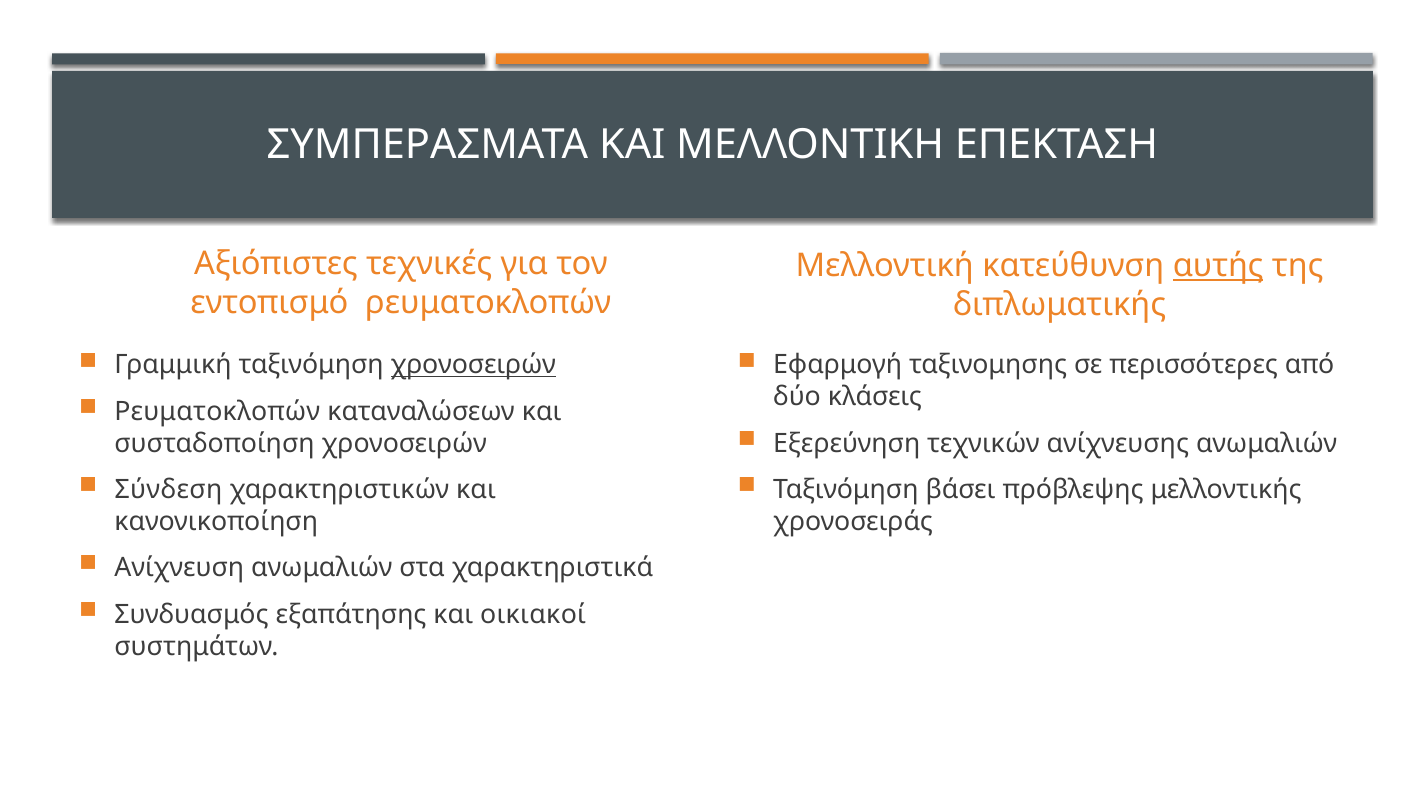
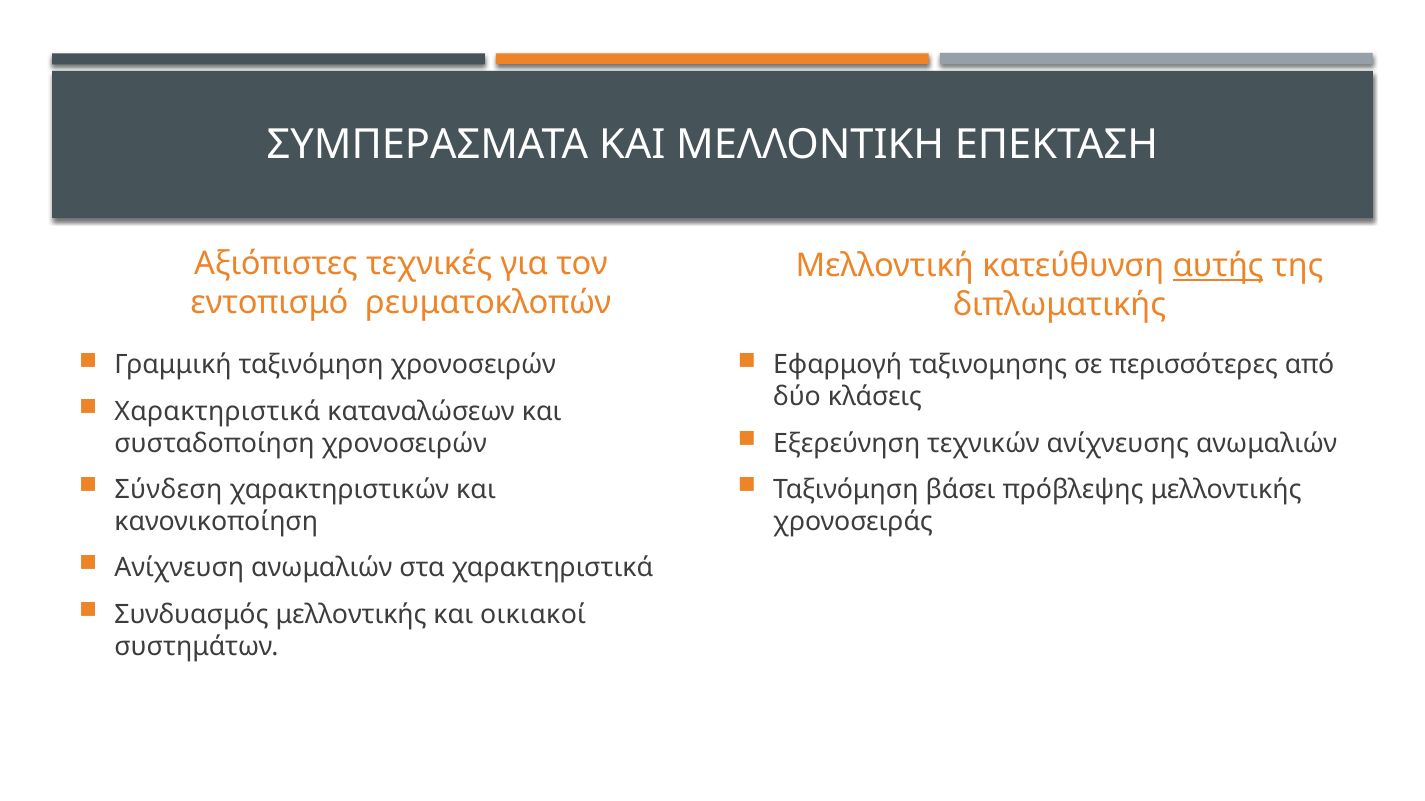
χρονοσειρών at (473, 365) underline: present -> none
Ρευματοκλοπών at (217, 412): Ρευματοκλοπών -> Χαρακτηριστικά
Συνδυασμός εξαπάτησης: εξαπάτησης -> μελλοντικής
